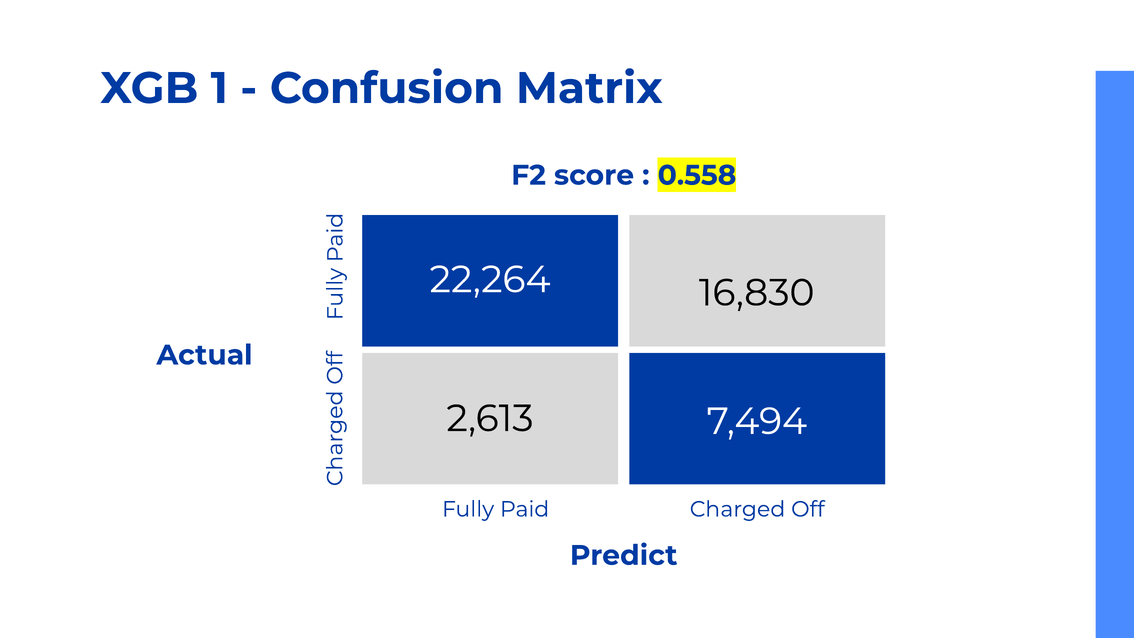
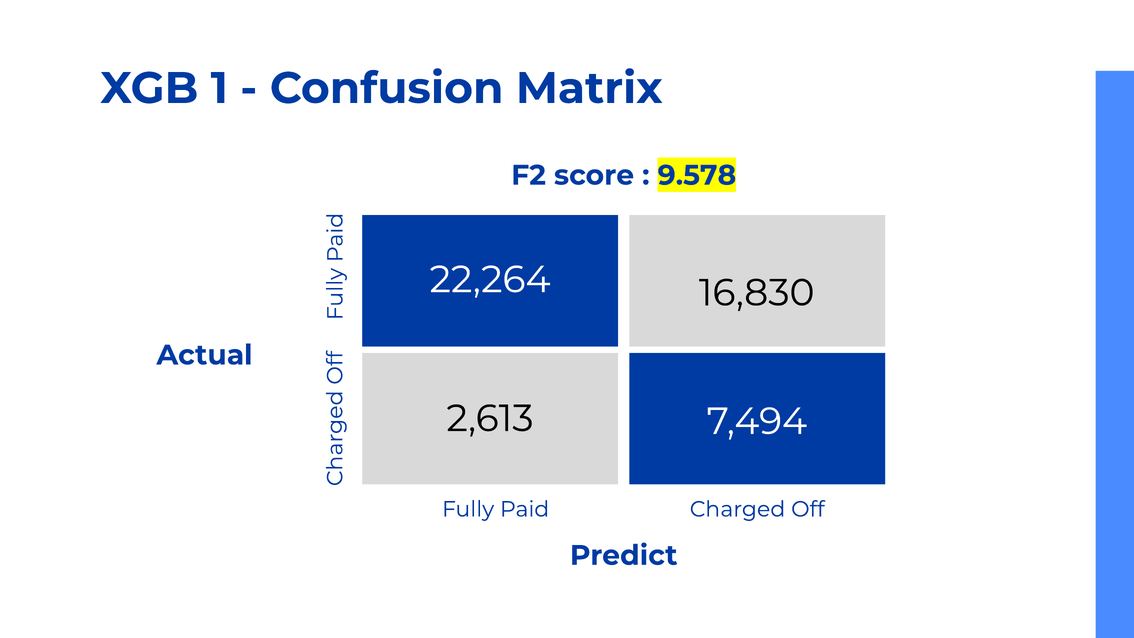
0.558: 0.558 -> 9.578
